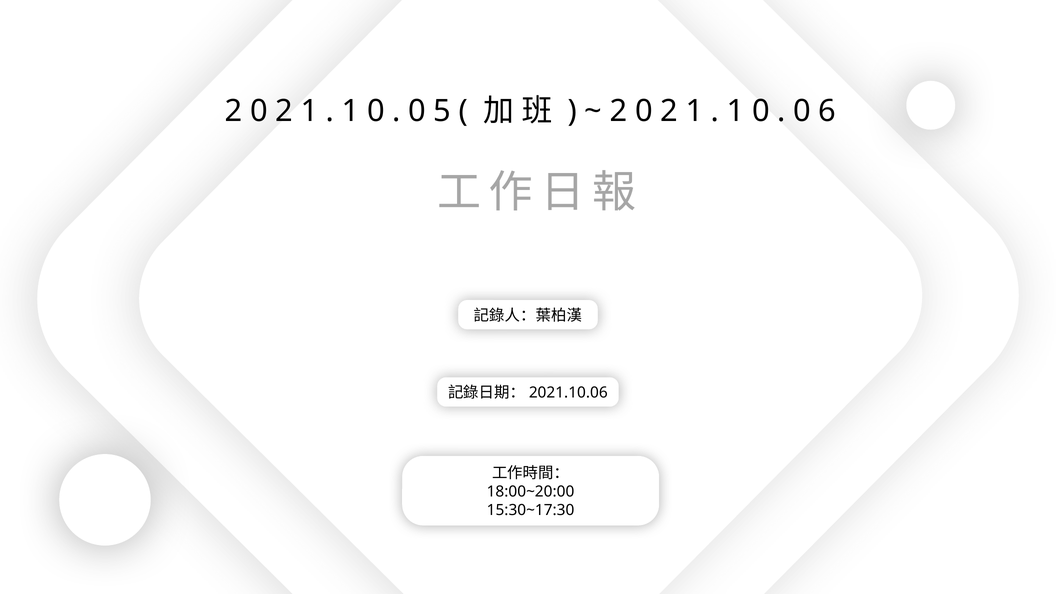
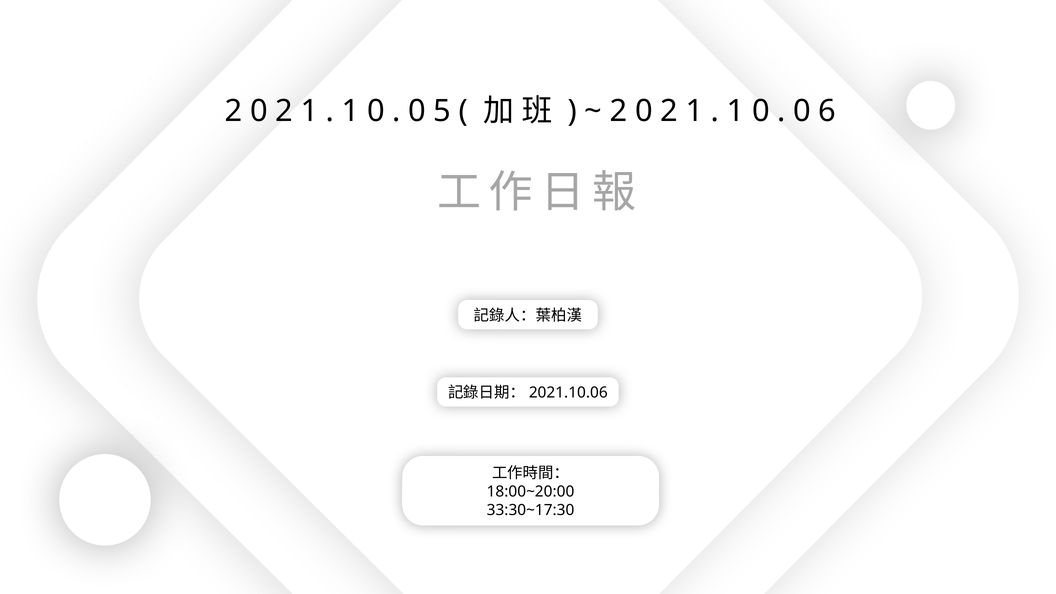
15:30~17:30: 15:30~17:30 -> 33:30~17:30
